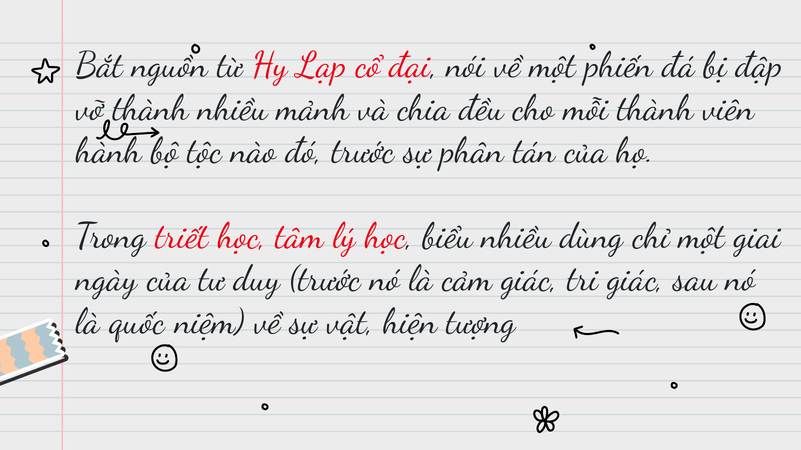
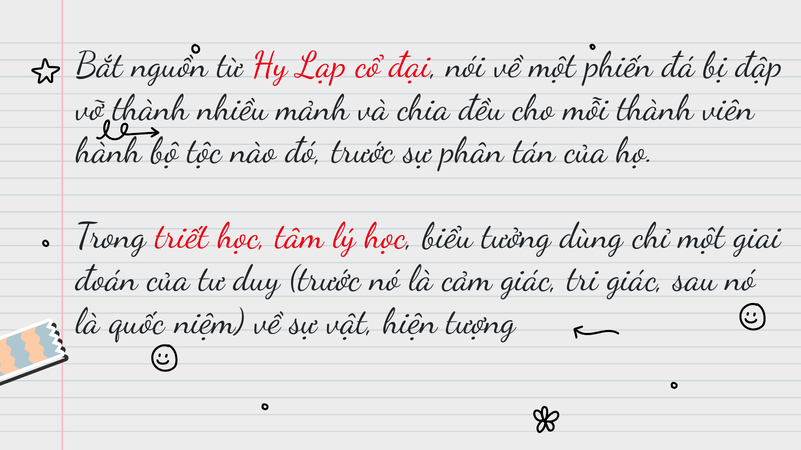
biểu nhiều: nhiều -> tưởng
ngày: ngày -> đoán
